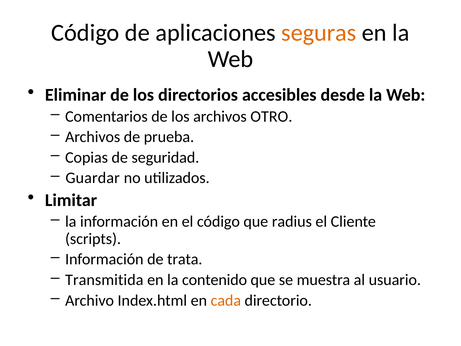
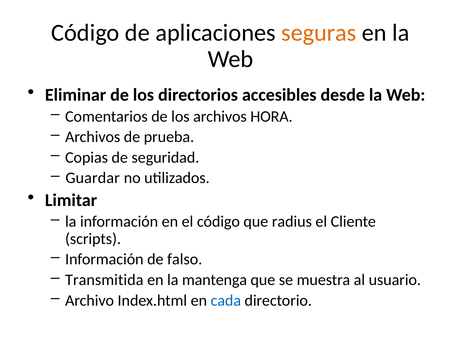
OTRO: OTRO -> HORA
trata: trata -> falso
contenido: contenido -> mantenga
cada colour: orange -> blue
